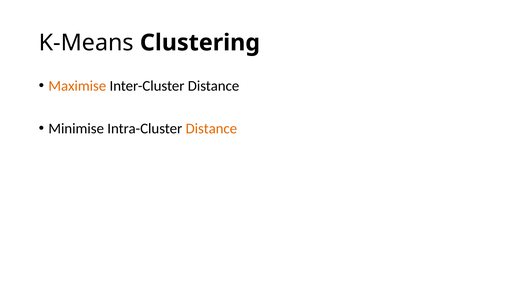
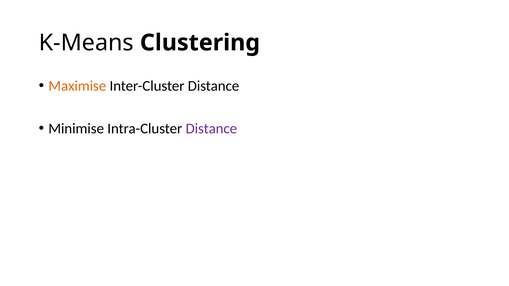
Distance at (211, 129) colour: orange -> purple
